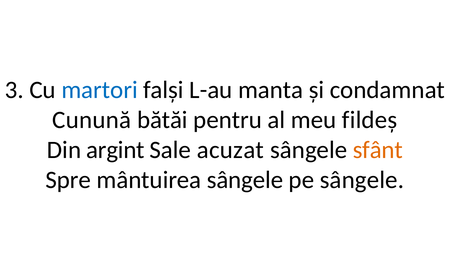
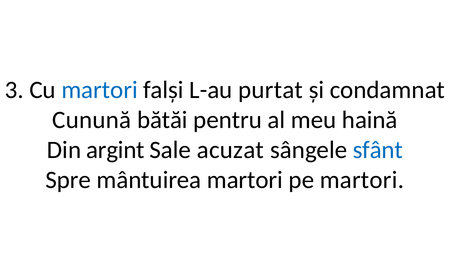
manta: manta -> purtat
fildeș: fildeș -> haină
sfânt colour: orange -> blue
mântuirea sângele: sângele -> martori
pe sângele: sângele -> martori
